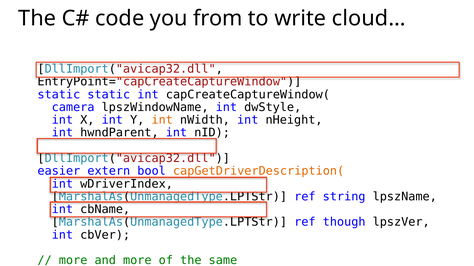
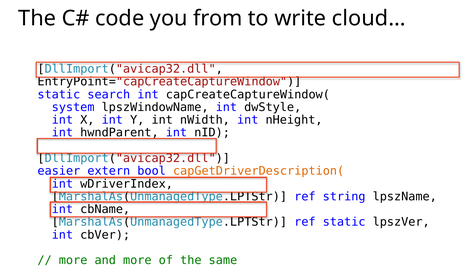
static static: static -> search
camera: camera -> system
int at (162, 120) colour: orange -> black
ref though: though -> static
